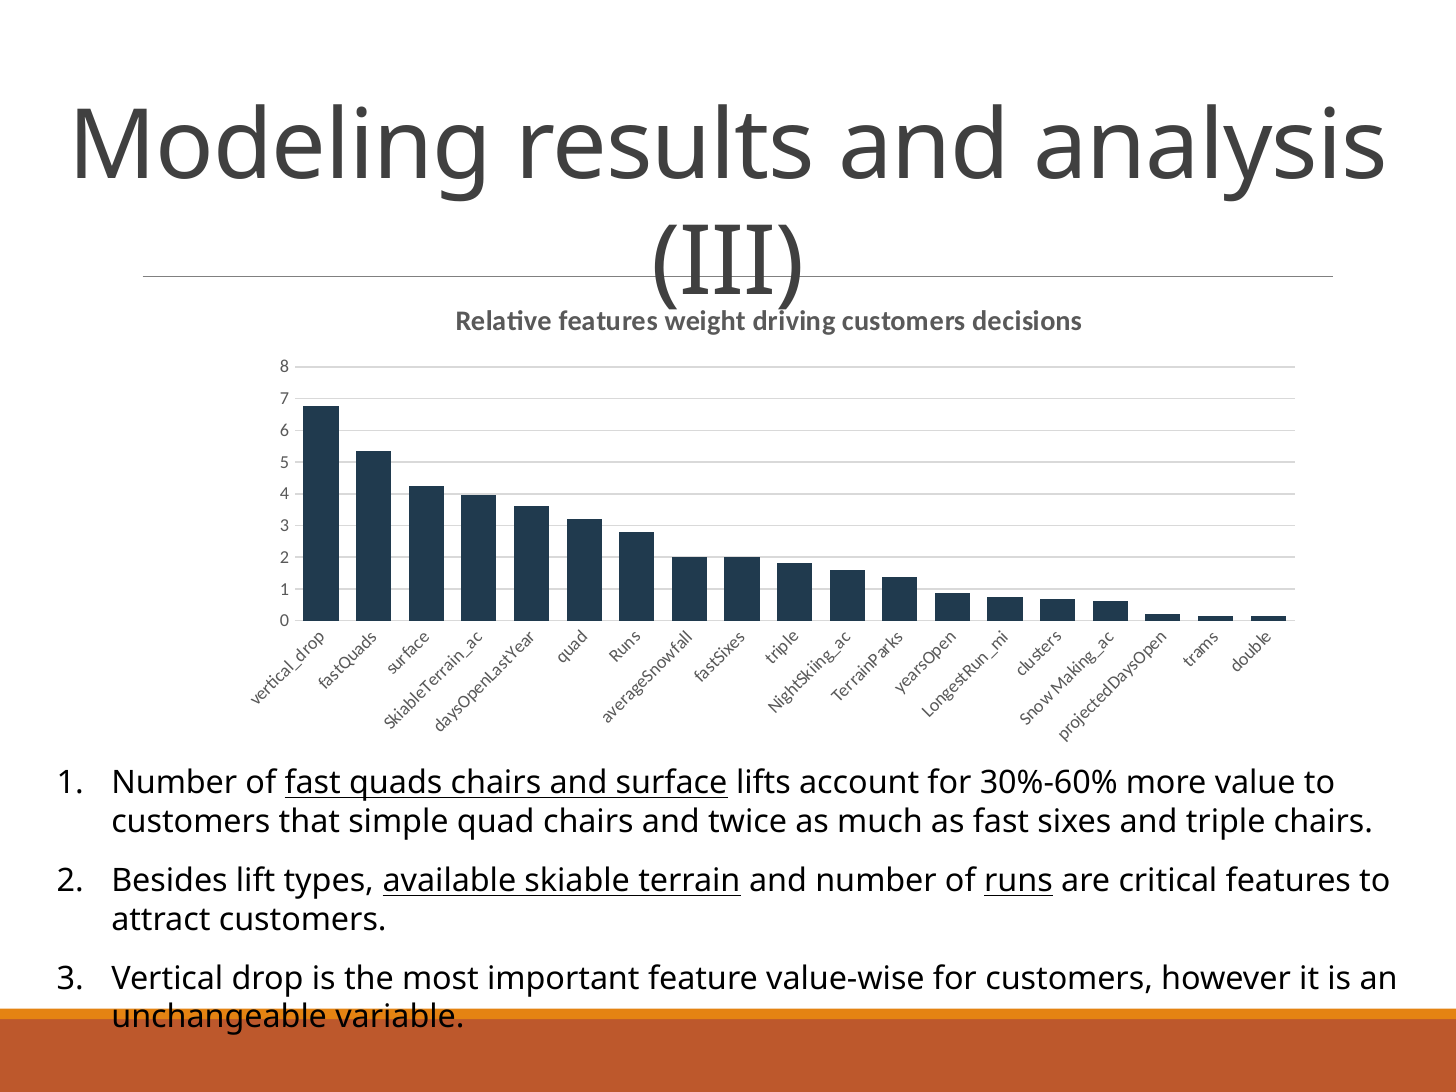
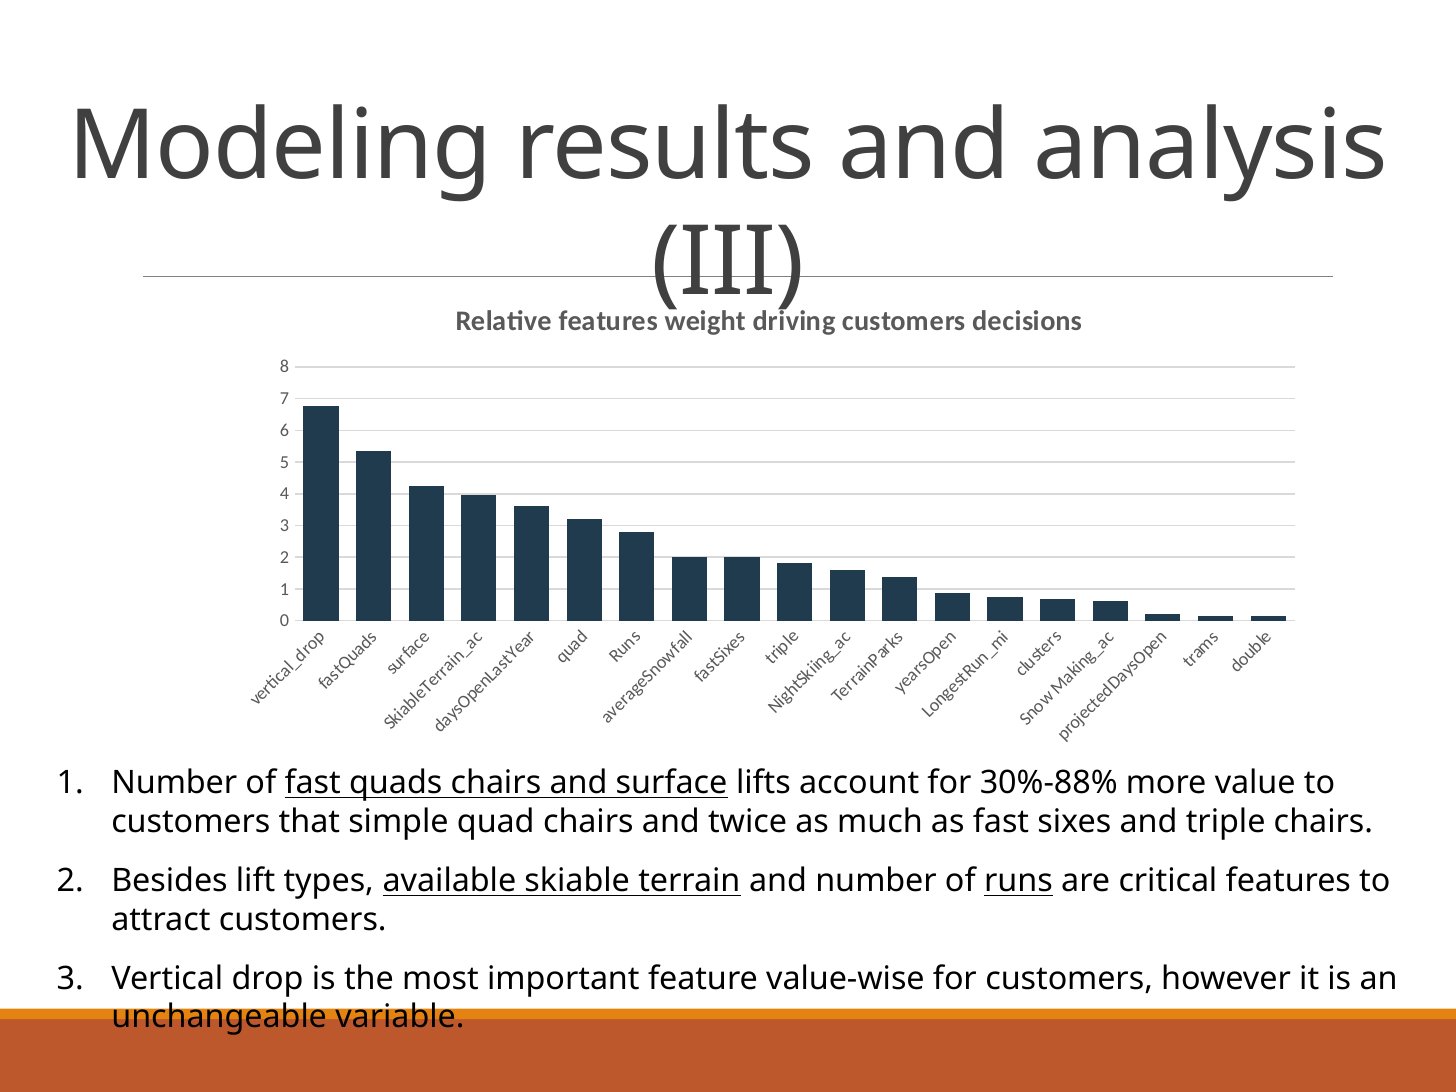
30%-60%: 30%-60% -> 30%-88%
